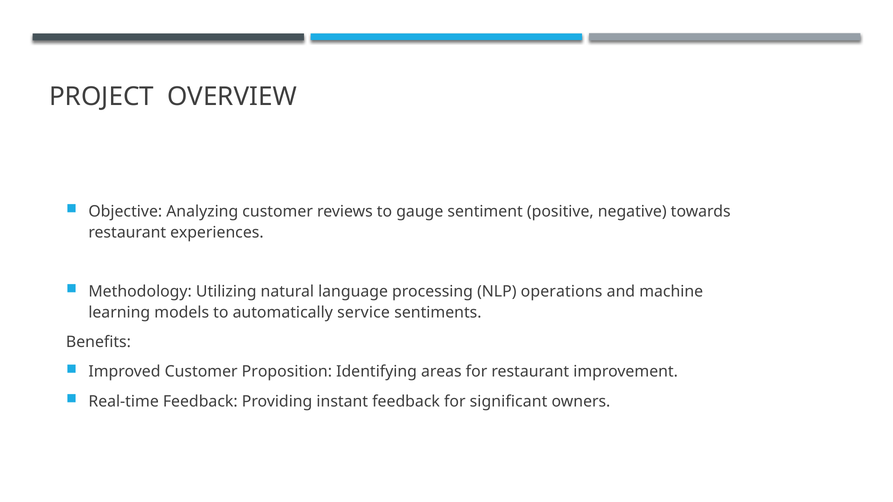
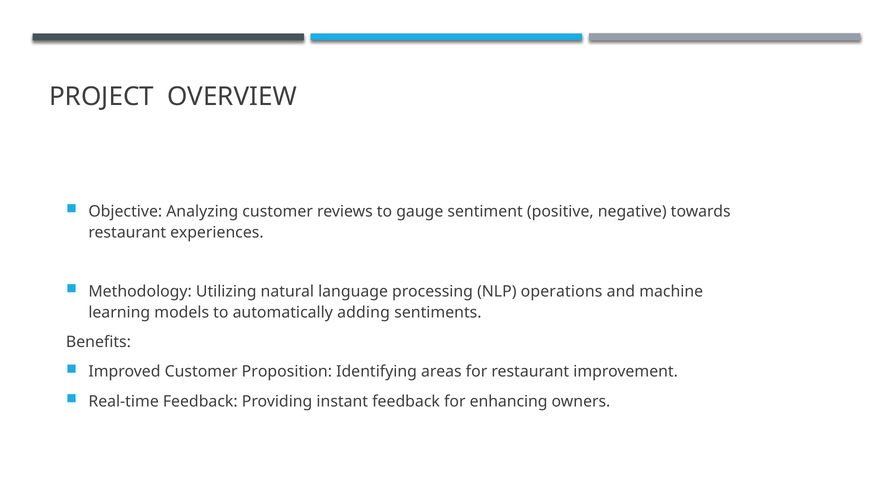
service: service -> adding
significant: significant -> enhancing
